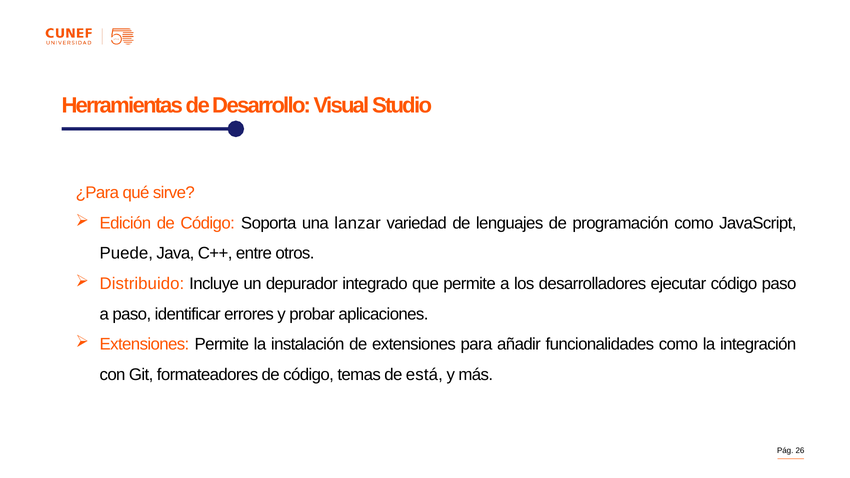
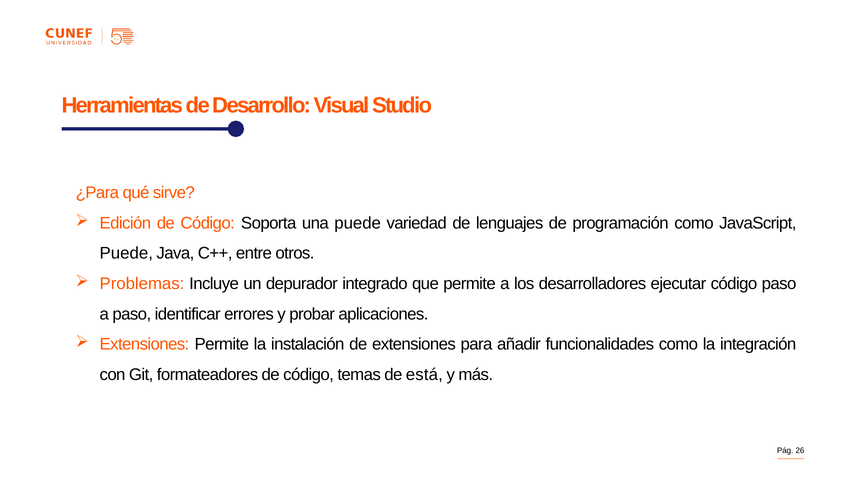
una lanzar: lanzar -> puede
Distribuido: Distribuido -> Problemas
